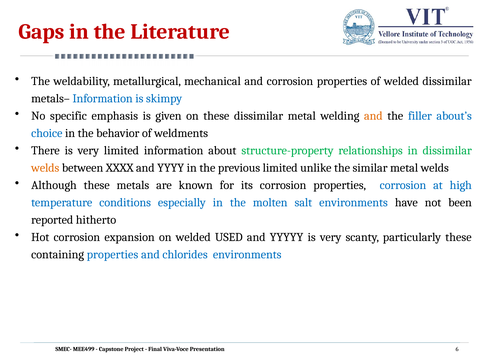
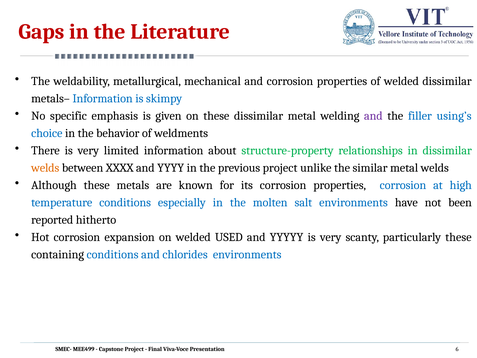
and at (373, 116) colour: orange -> purple
about’s: about’s -> using’s
previous limited: limited -> project
containing properties: properties -> conditions
